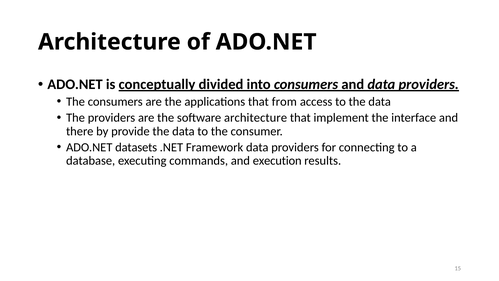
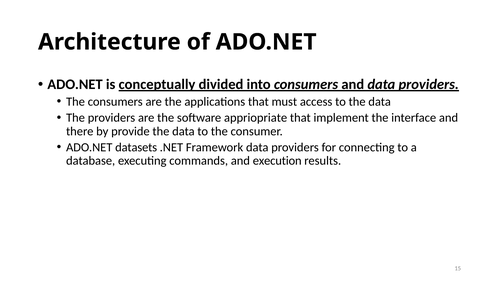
from: from -> must
software architecture: architecture -> appriopriate
